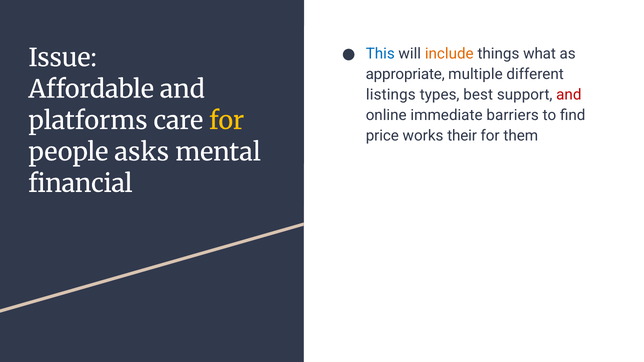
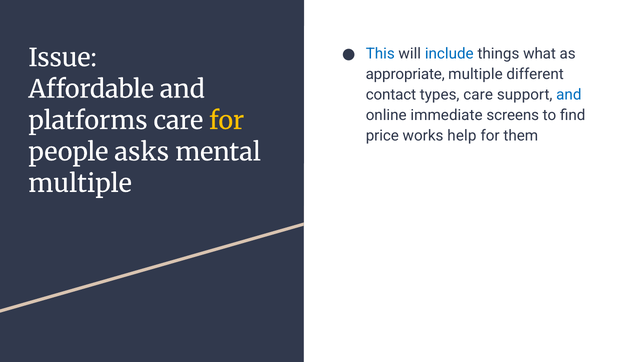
include colour: orange -> blue
listings: listings -> contact
types best: best -> care
and at (569, 95) colour: red -> blue
barriers: barriers -> screens
their: their -> help
financial at (80, 184): financial -> multiple
